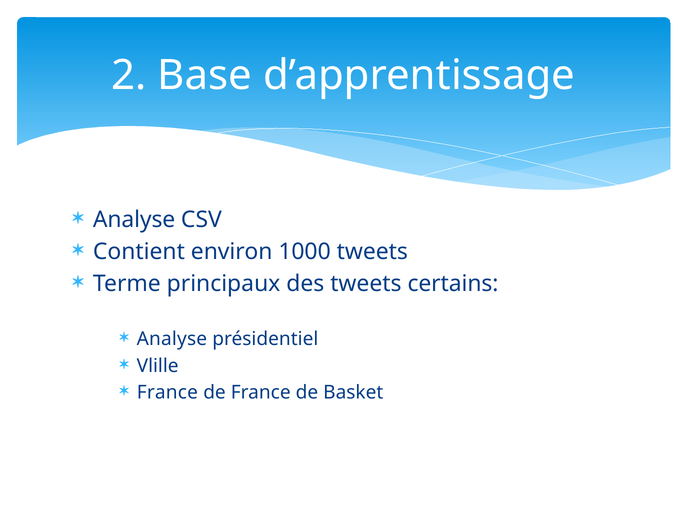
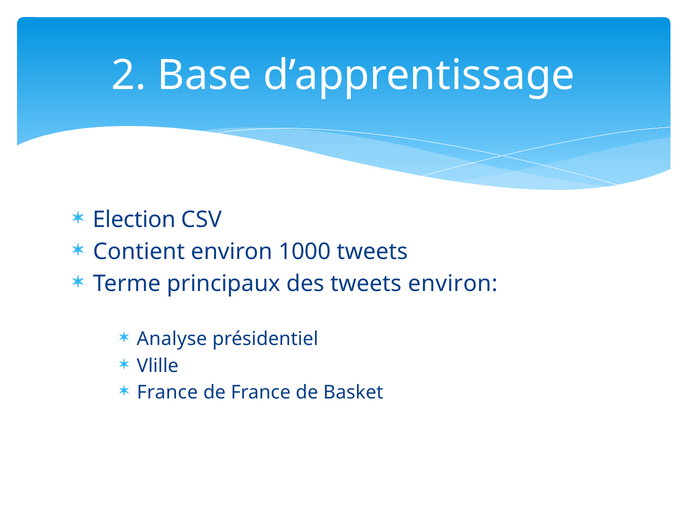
Analyse at (134, 220): Analyse -> Election
tweets certains: certains -> environ
